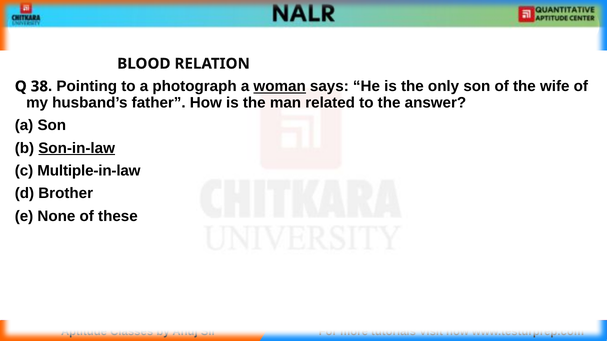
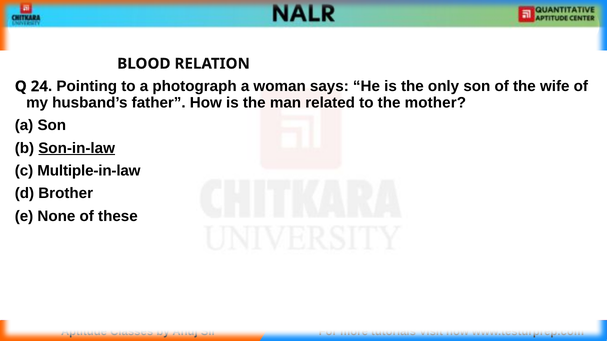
38: 38 -> 24
woman underline: present -> none
answer: answer -> mother
